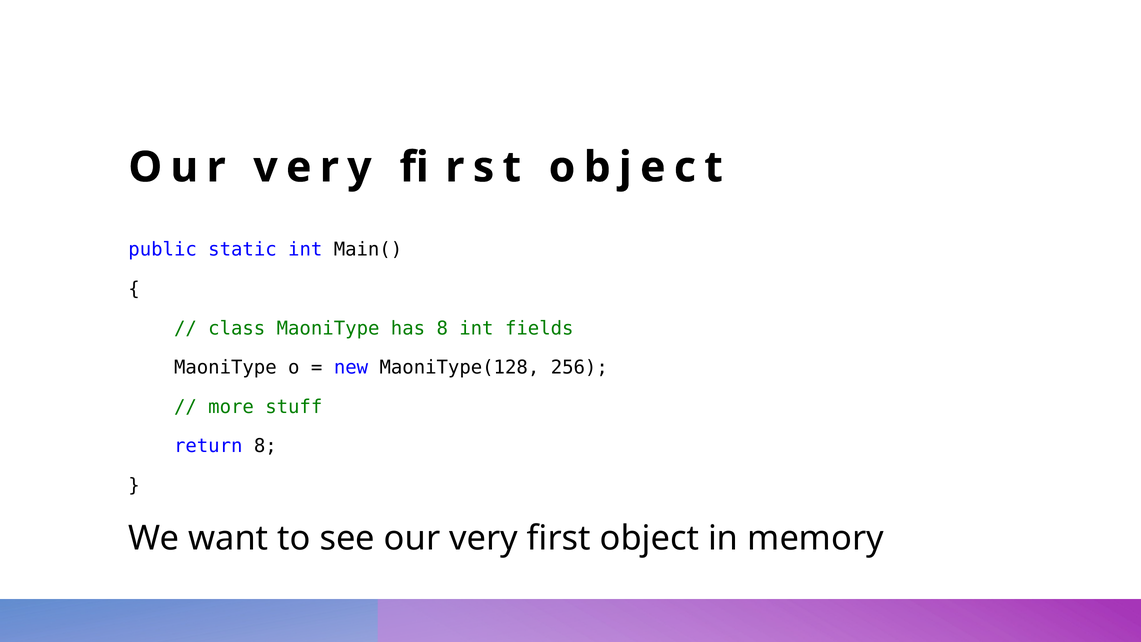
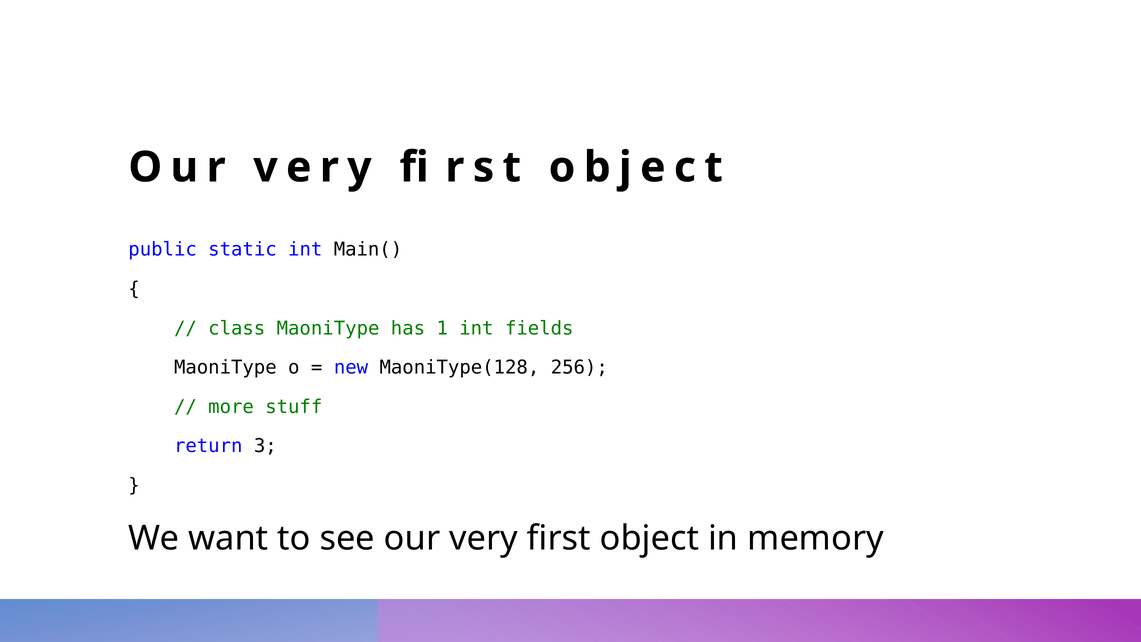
has 8: 8 -> 1
return 8: 8 -> 3
